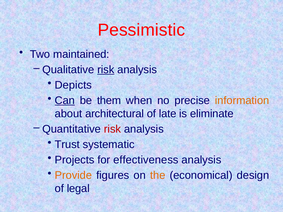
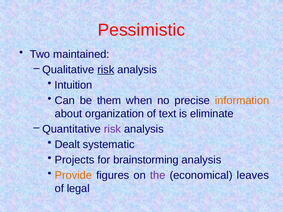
Depicts: Depicts -> Intuition
Can underline: present -> none
architectural: architectural -> organization
late: late -> text
risk at (112, 129) colour: red -> purple
Trust: Trust -> Dealt
effectiveness: effectiveness -> brainstorming
the colour: orange -> purple
design: design -> leaves
